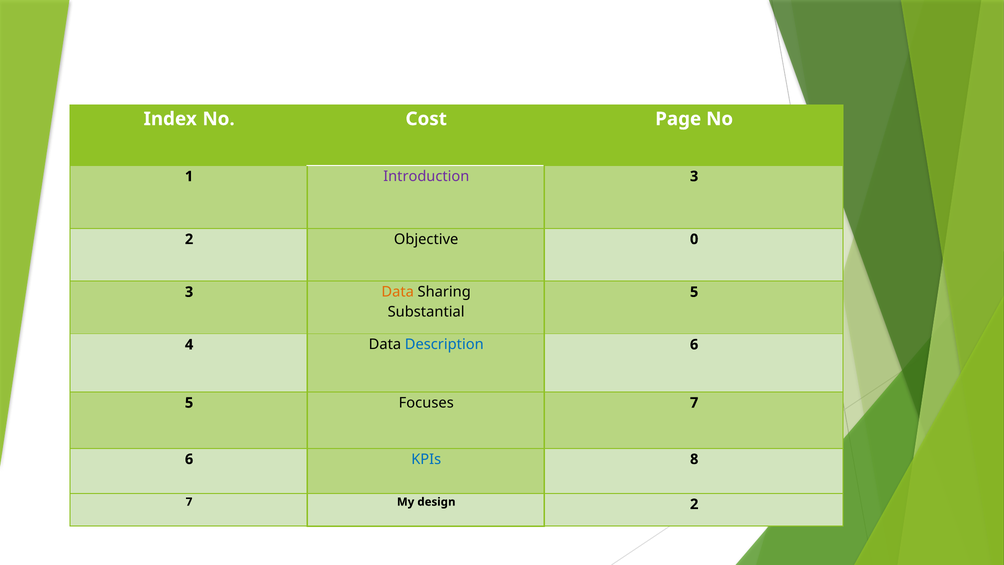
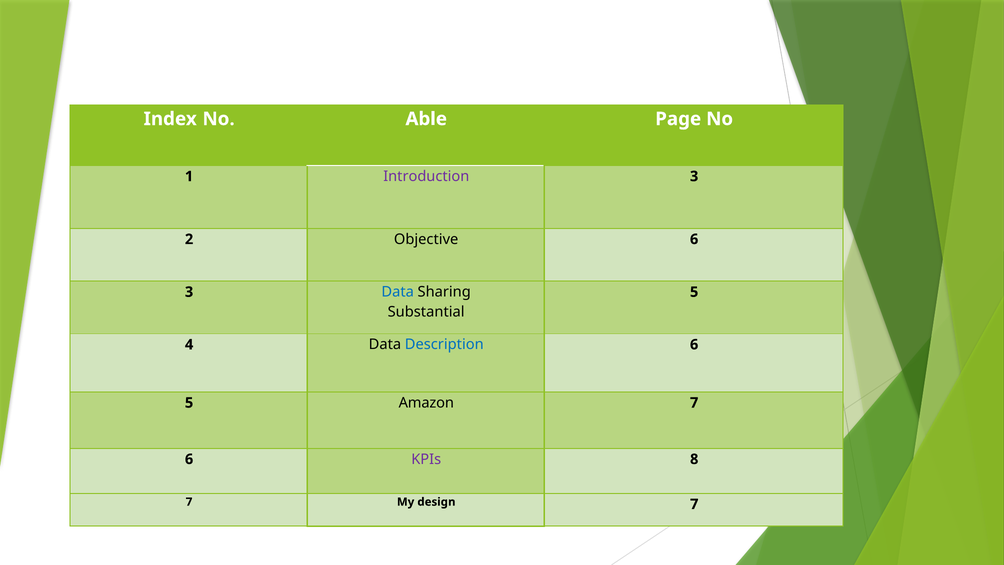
Cost: Cost -> Able
Objective 0: 0 -> 6
Data at (398, 292) colour: orange -> blue
Focuses: Focuses -> Amazon
KPIs colour: blue -> purple
design 2: 2 -> 7
